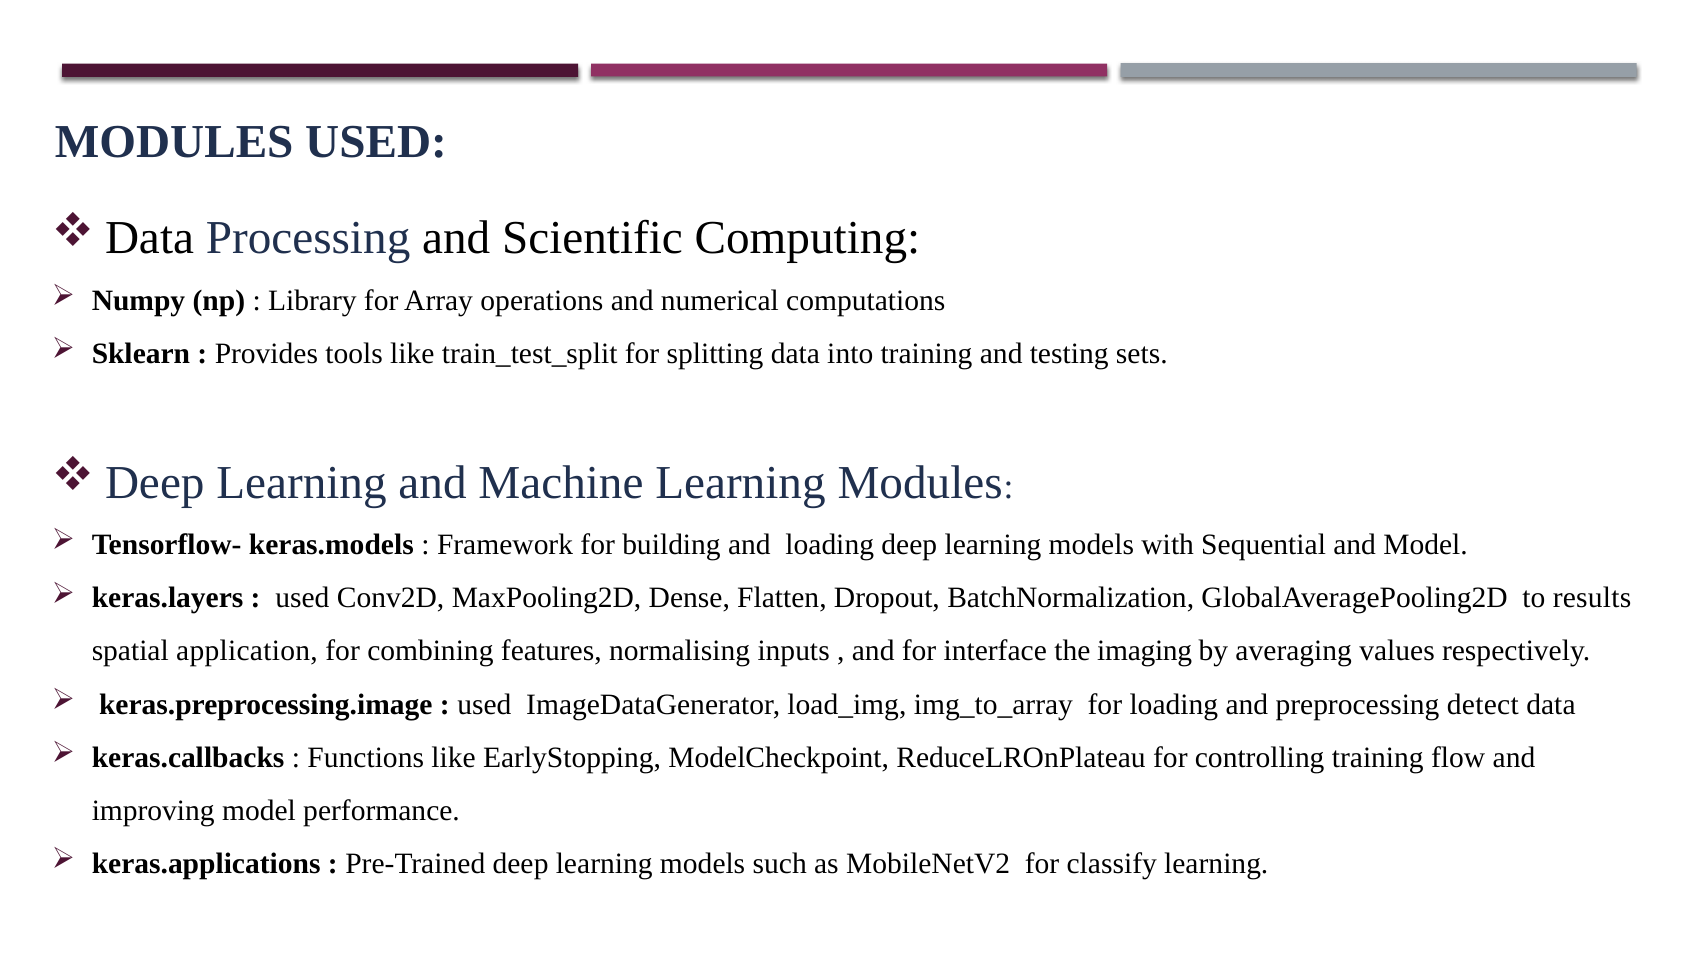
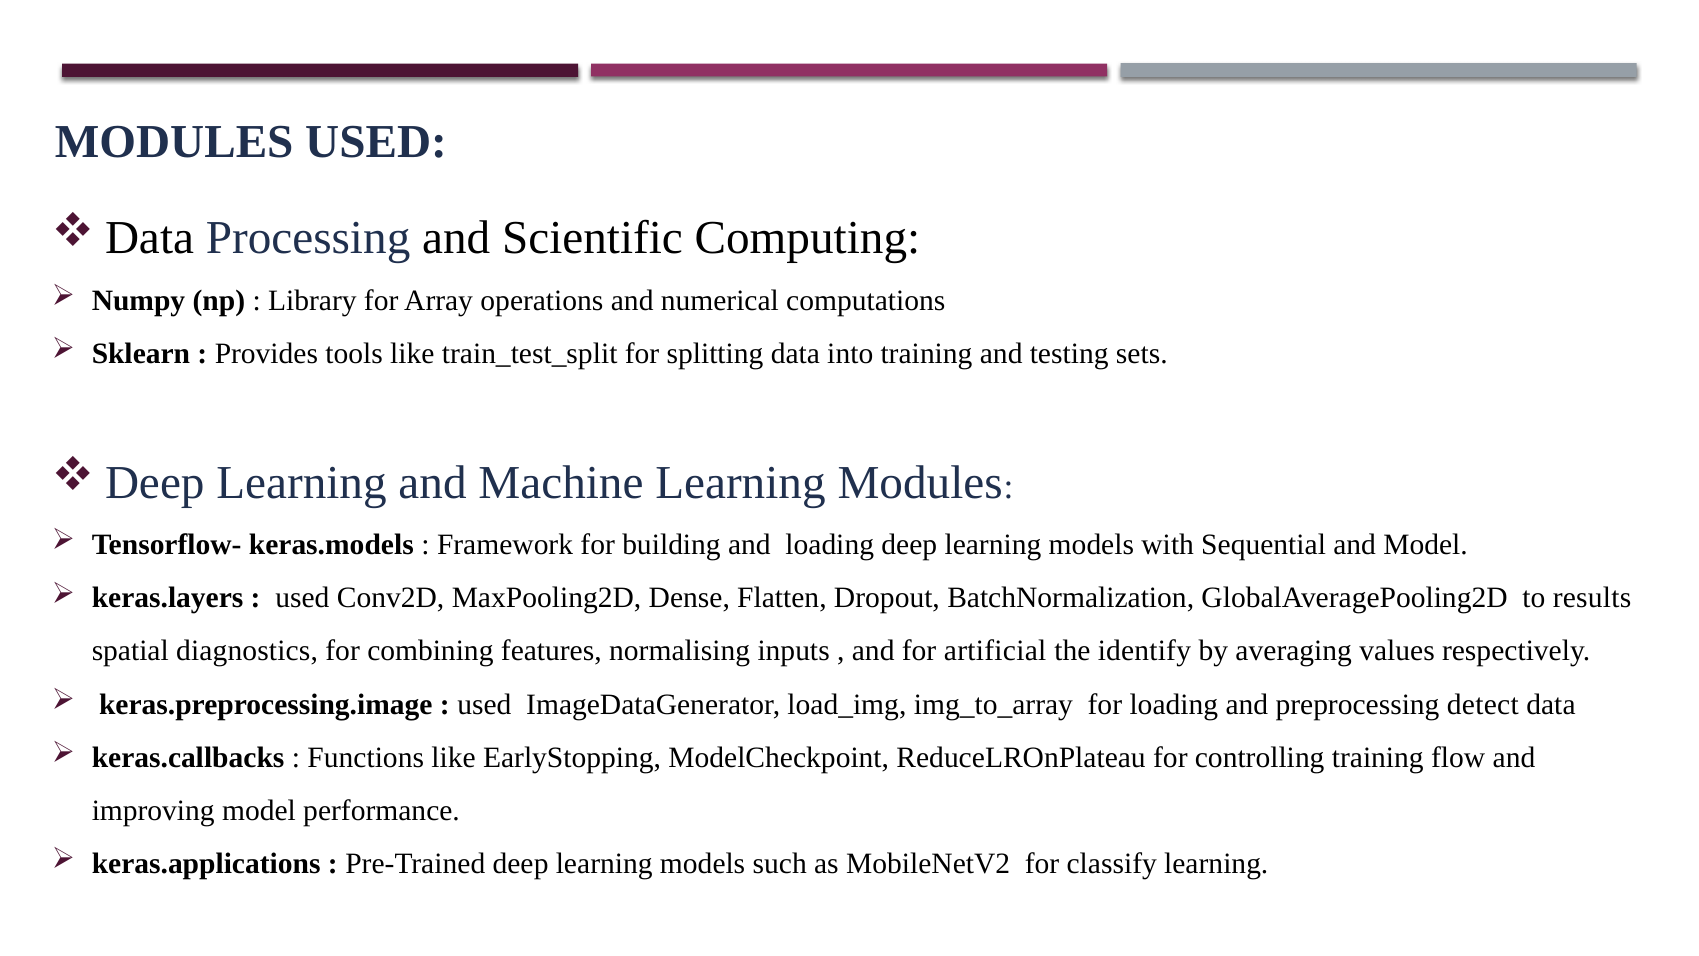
application: application -> diagnostics
interface: interface -> artificial
imaging: imaging -> identify
